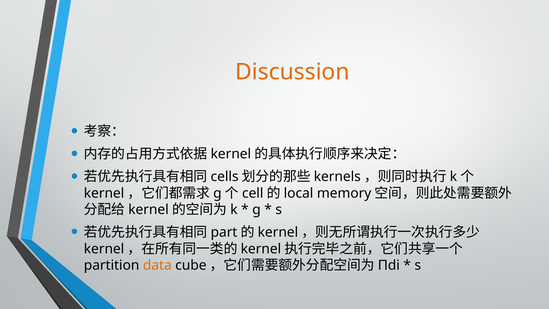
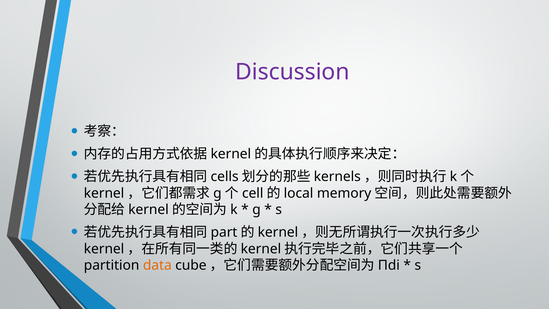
Discussion colour: orange -> purple
